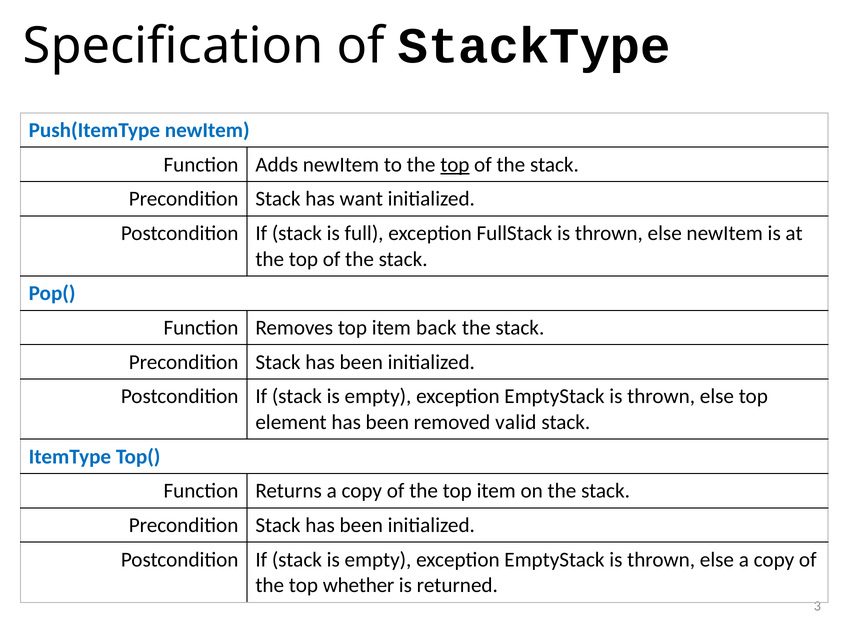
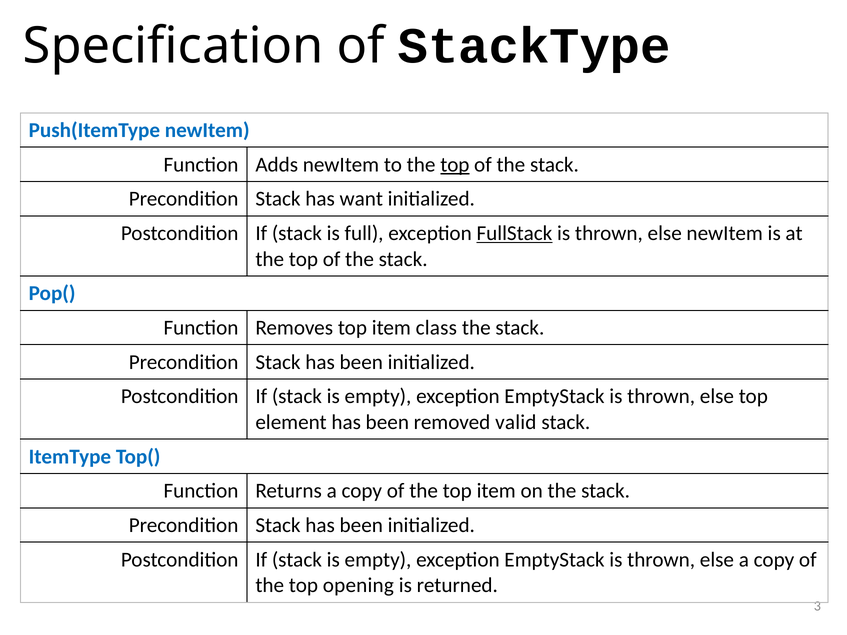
FullStack underline: none -> present
back: back -> class
whether: whether -> opening
